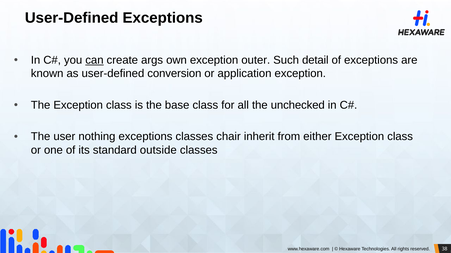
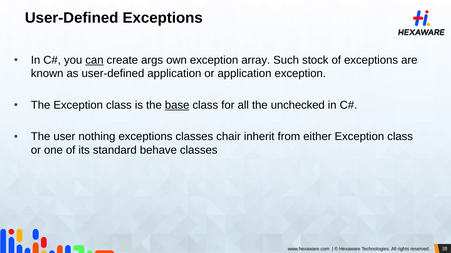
outer: outer -> array
detail: detail -> stock
user-defined conversion: conversion -> application
base underline: none -> present
outside: outside -> behave
